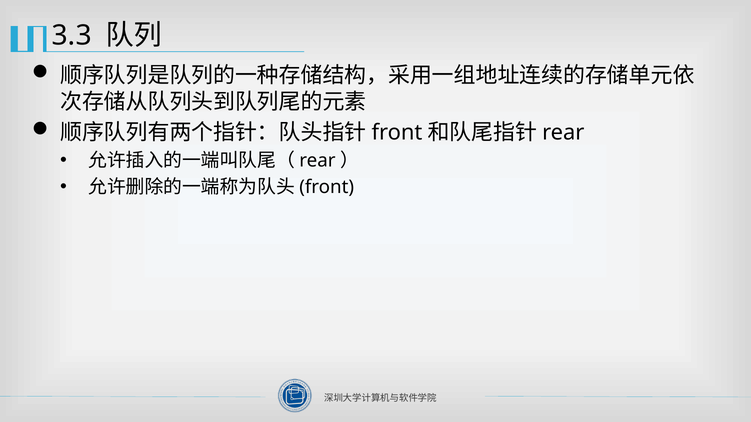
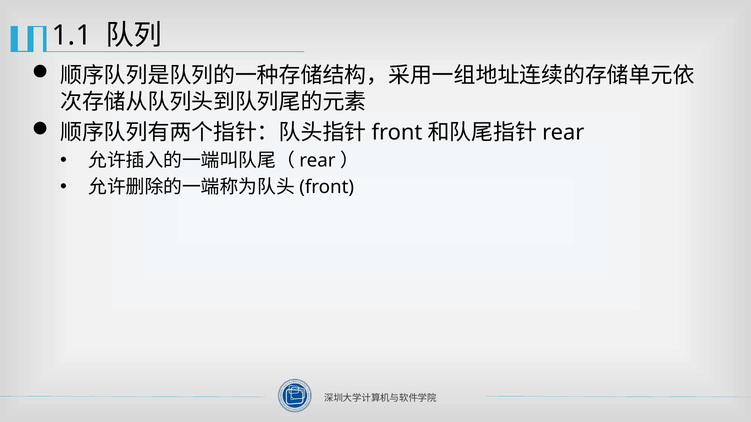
3.3: 3.3 -> 1.1
